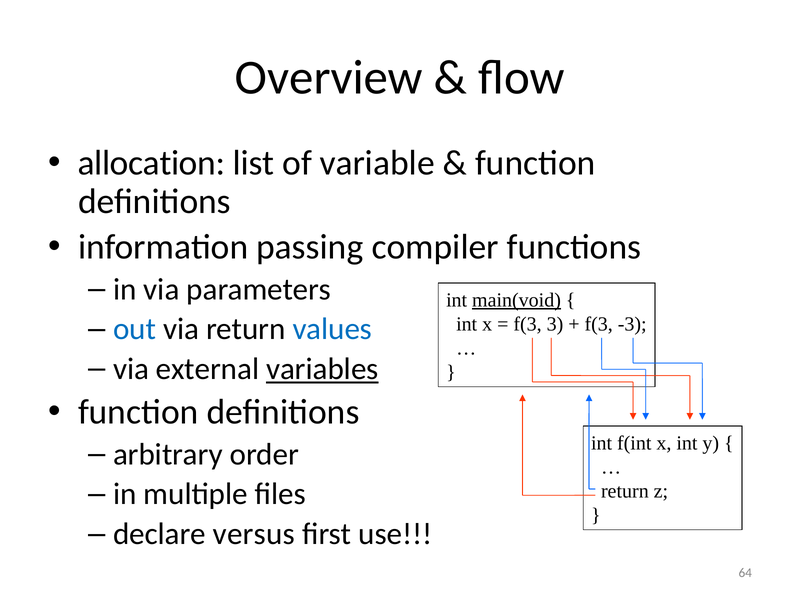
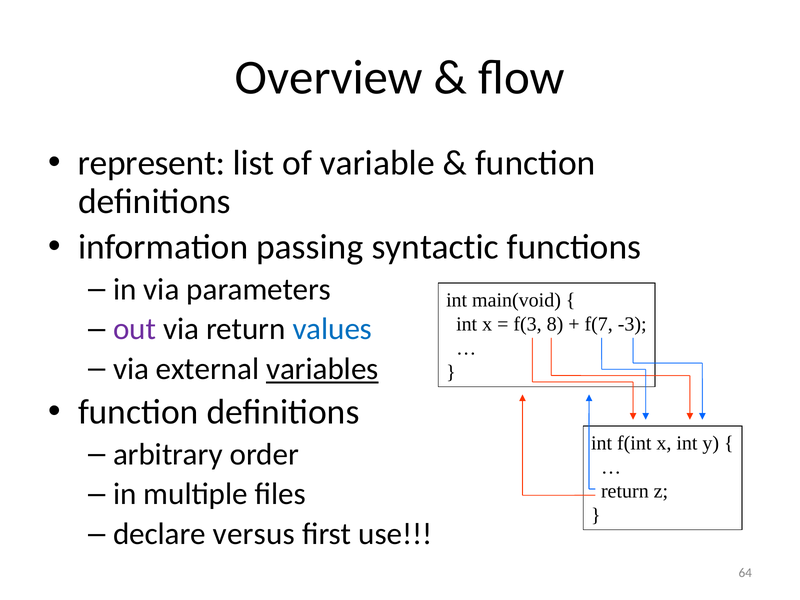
allocation: allocation -> represent
compiler: compiler -> syntactic
main(void underline: present -> none
out colour: blue -> purple
3: 3 -> 8
f(3 at (599, 324): f(3 -> f(7
